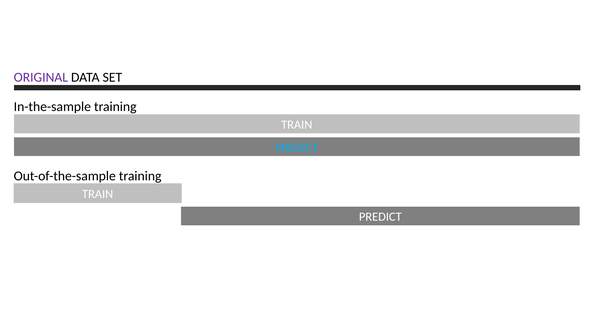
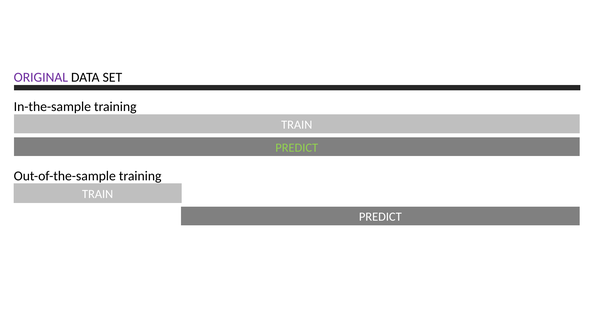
PREDICT at (297, 148) colour: light blue -> light green
